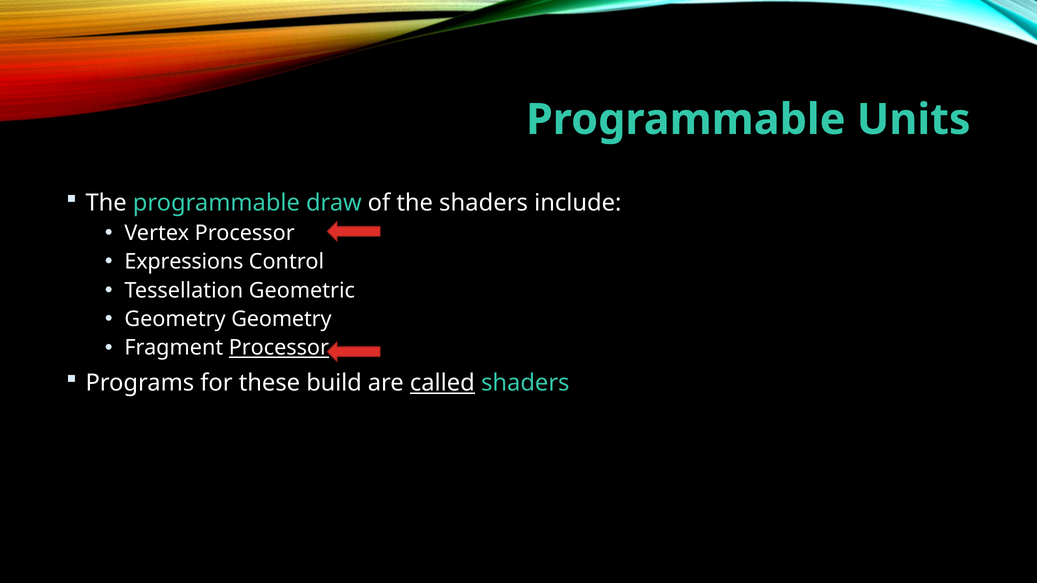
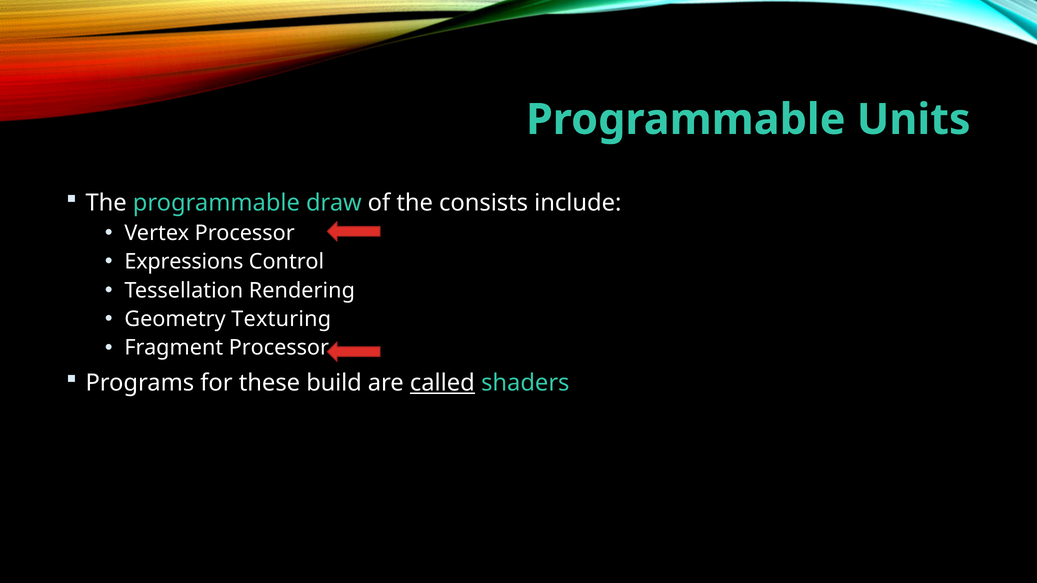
the shaders: shaders -> consists
Geometric: Geometric -> Rendering
Geometry Geometry: Geometry -> Texturing
Processor at (279, 348) underline: present -> none
